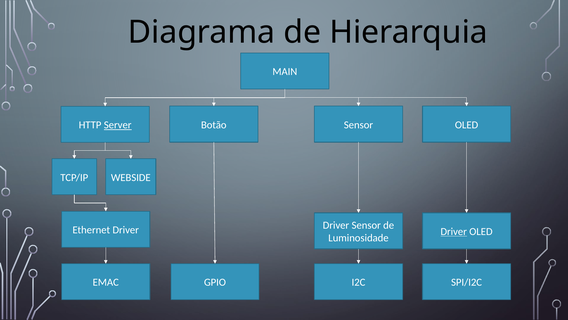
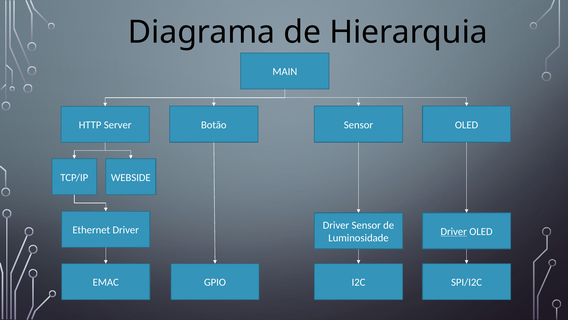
Server underline: present -> none
